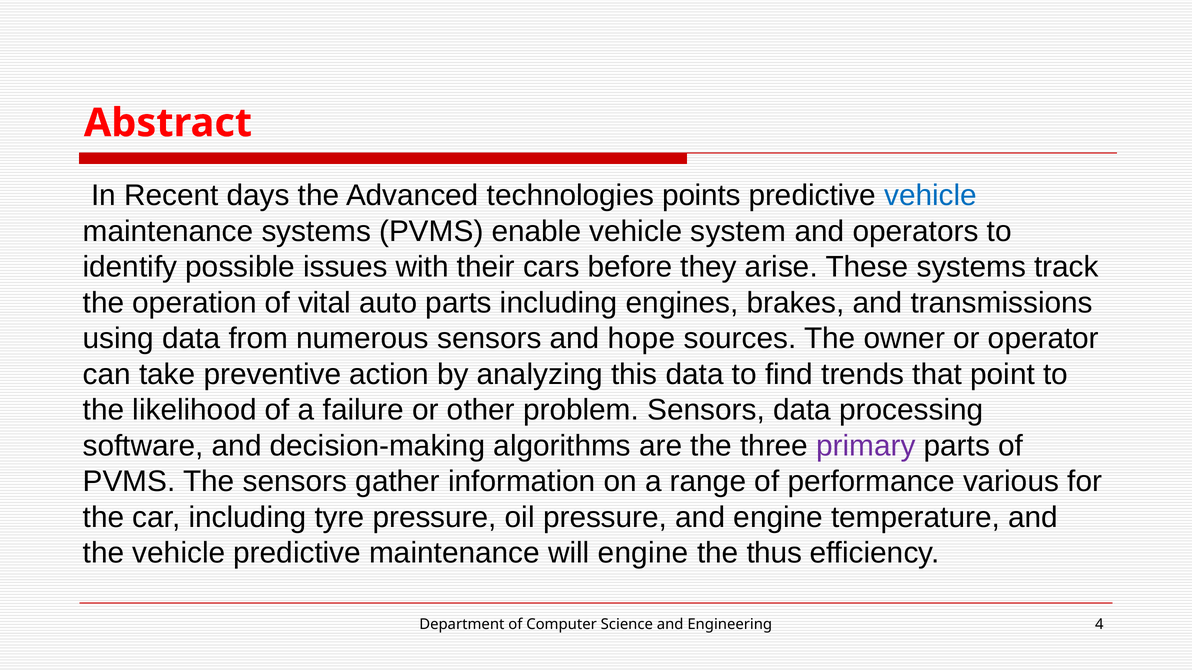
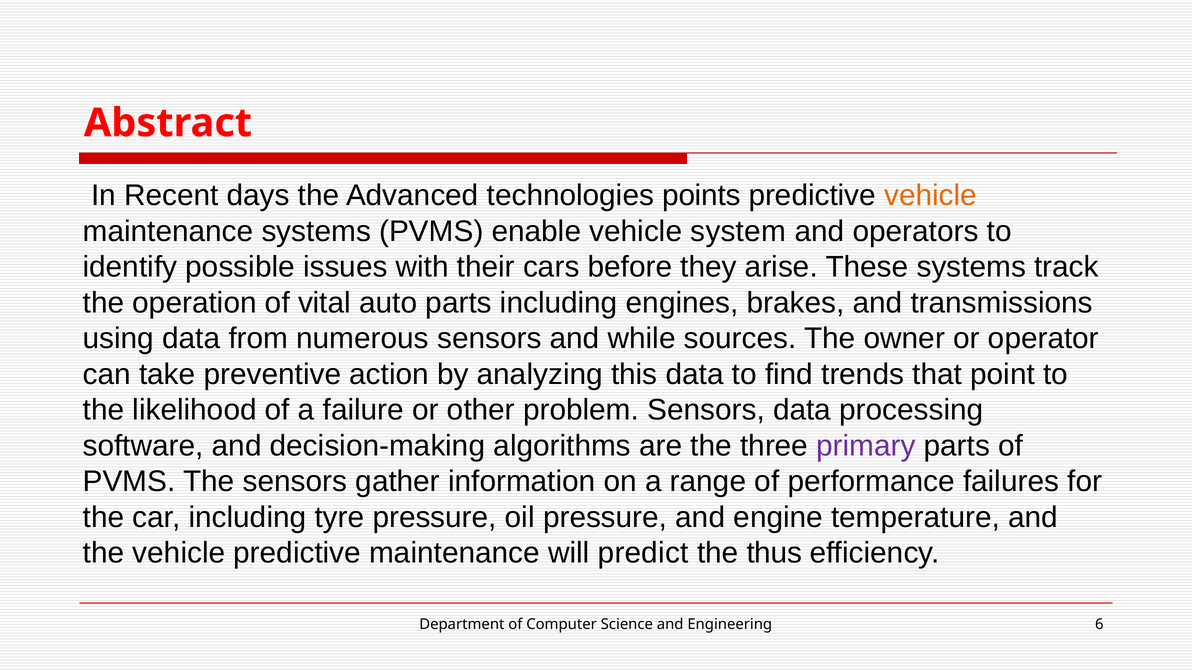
vehicle at (931, 196) colour: blue -> orange
hope: hope -> while
various: various -> failures
will engine: engine -> predict
4: 4 -> 6
